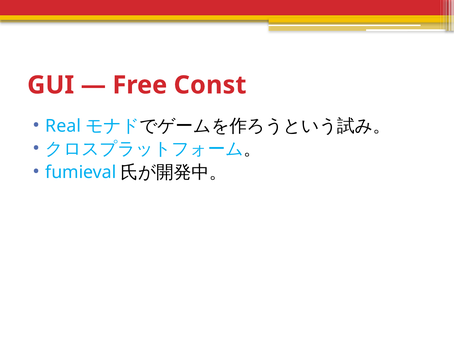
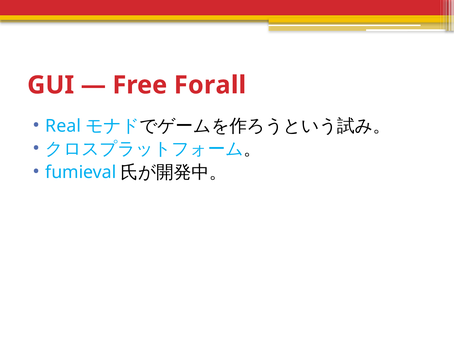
Const: Const -> Forall
